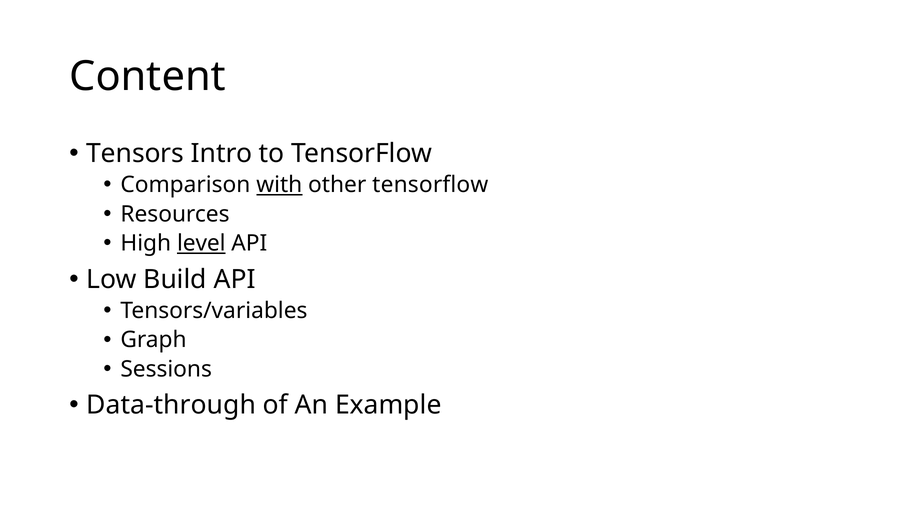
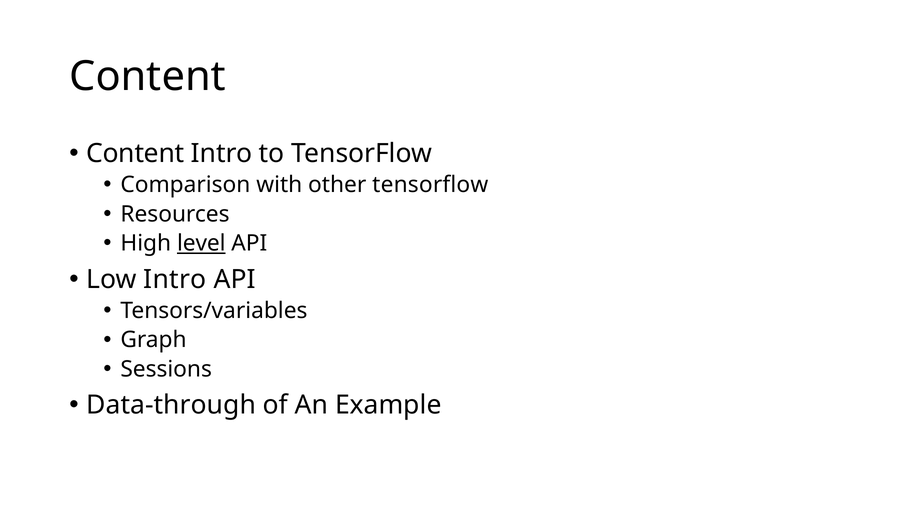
Tensors at (135, 154): Tensors -> Content
with underline: present -> none
Low Build: Build -> Intro
